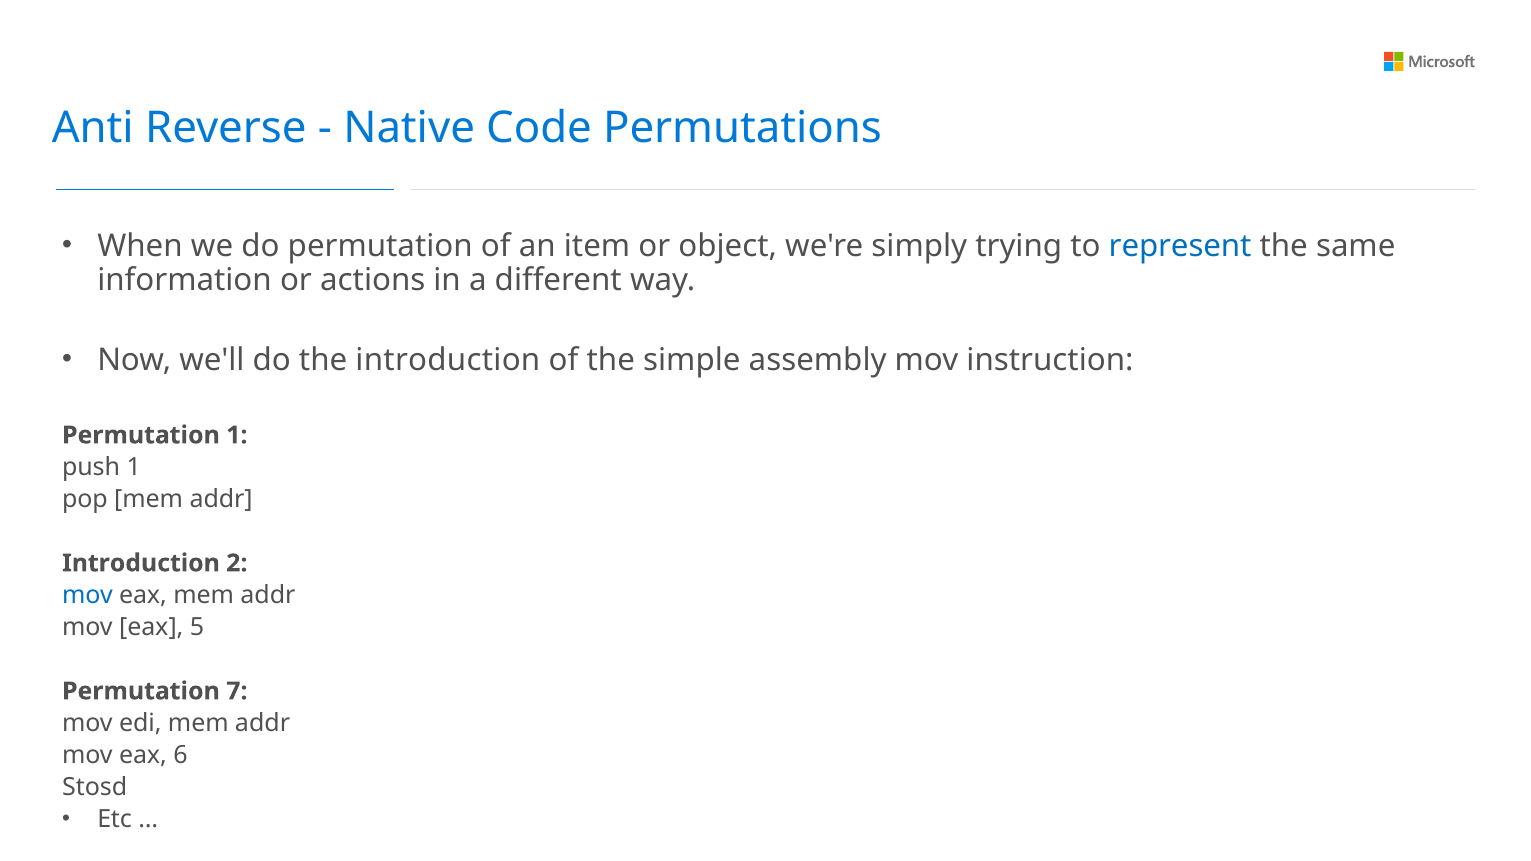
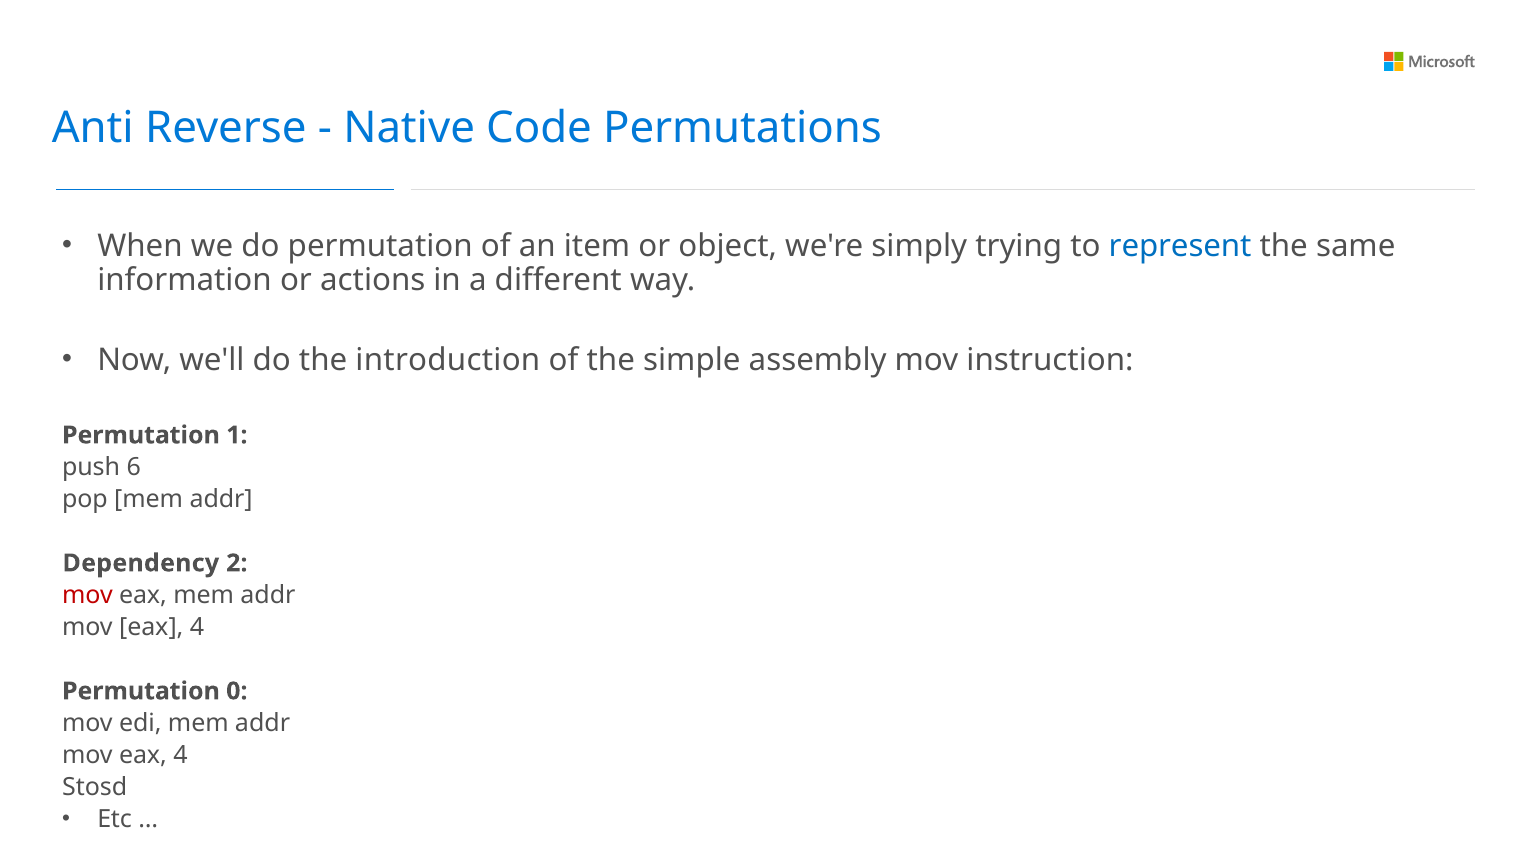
push 1: 1 -> 6
Introduction at (141, 563): Introduction -> Dependency
mov at (87, 595) colour: blue -> red
5 at (197, 627): 5 -> 4
7: 7 -> 0
6 at (181, 755): 6 -> 4
